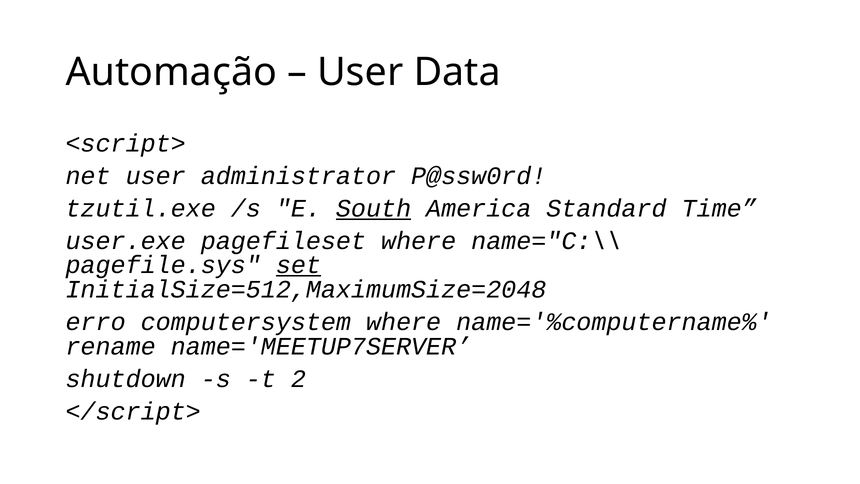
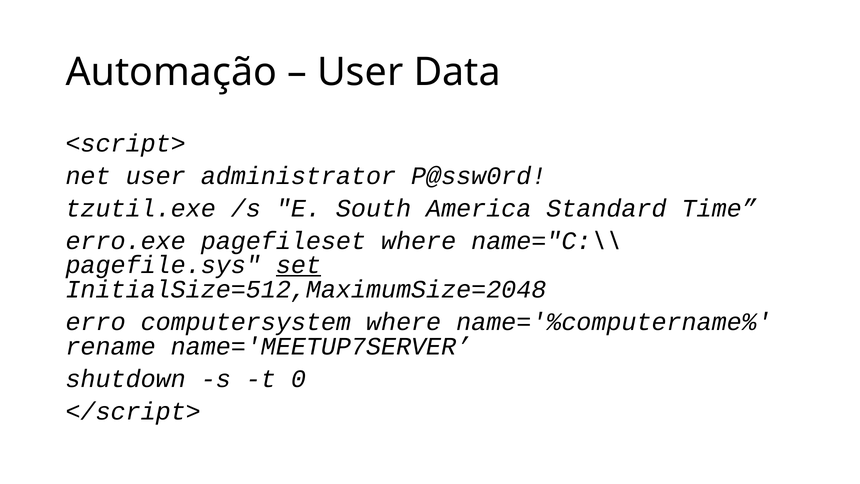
South underline: present -> none
user.exe: user.exe -> erro.exe
2: 2 -> 0
